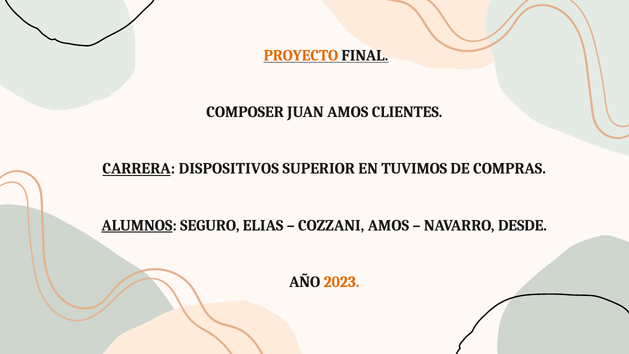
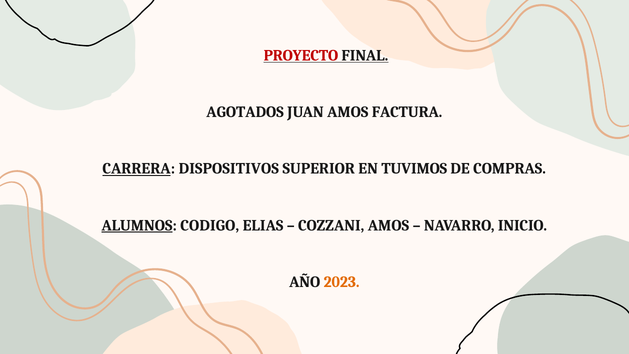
PROYECTO colour: orange -> red
COMPOSER: COMPOSER -> AGOTADOS
CLIENTES: CLIENTES -> FACTURA
SEGURO: SEGURO -> CODIGO
DESDE: DESDE -> INICIO
